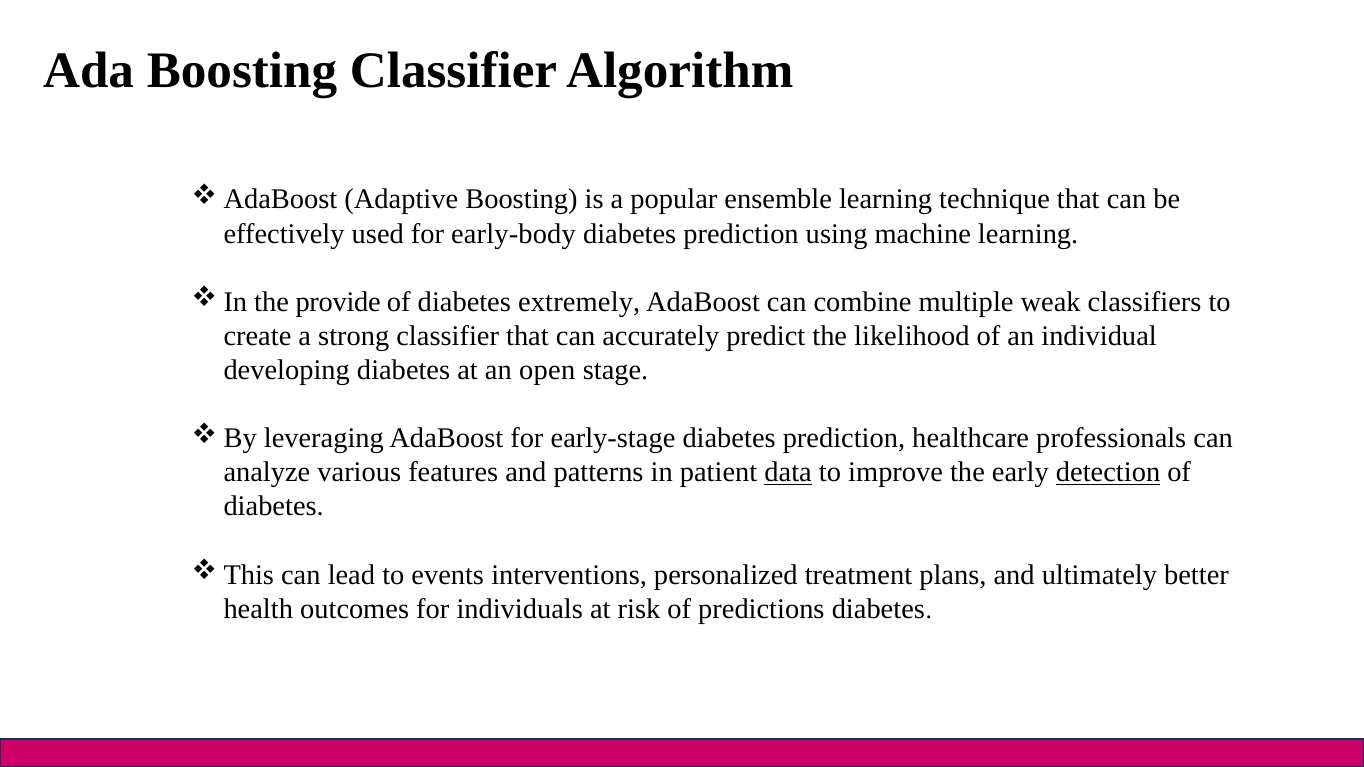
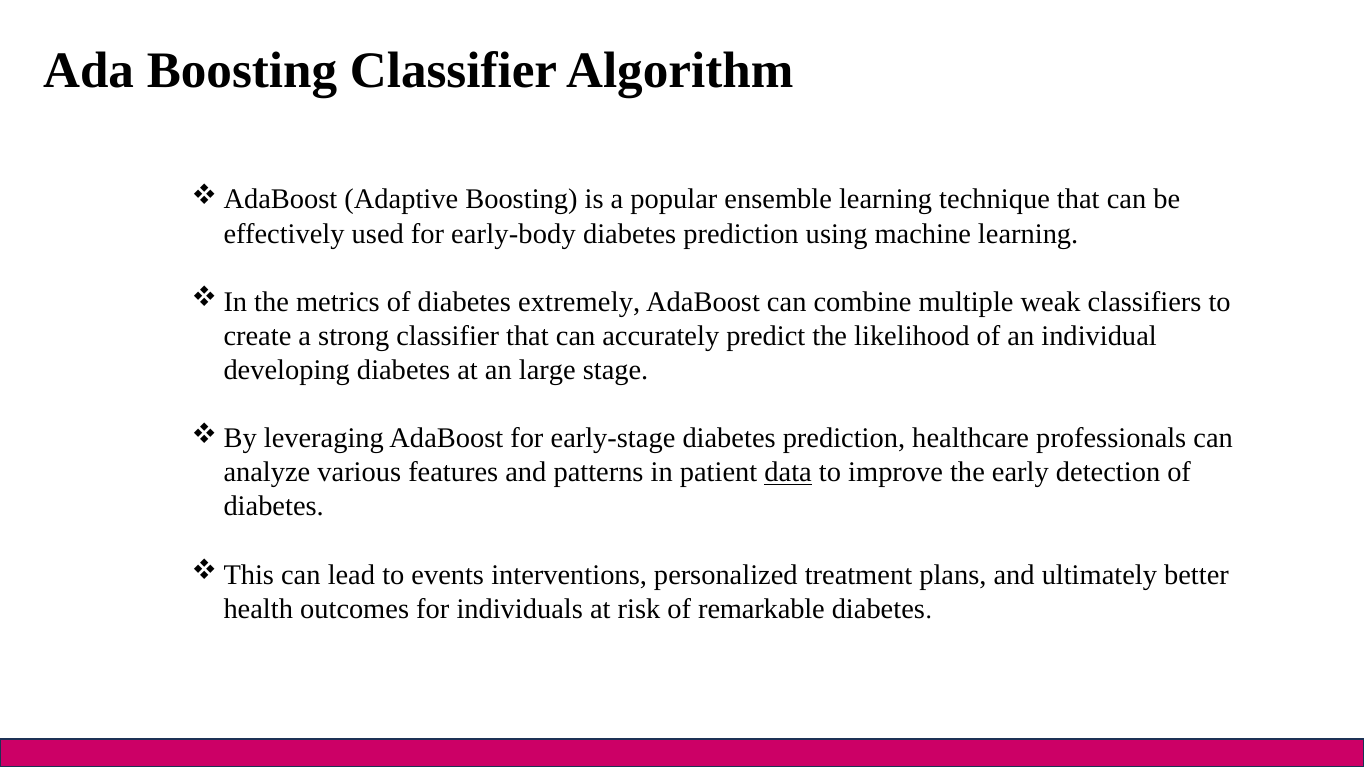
provide: provide -> metrics
open: open -> large
detection underline: present -> none
predictions: predictions -> remarkable
